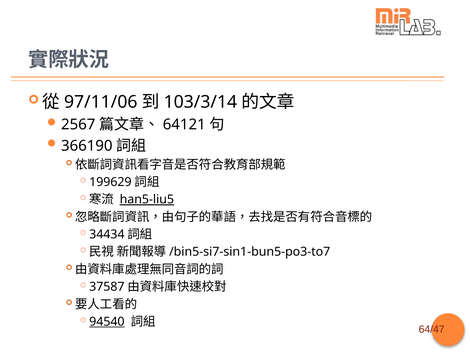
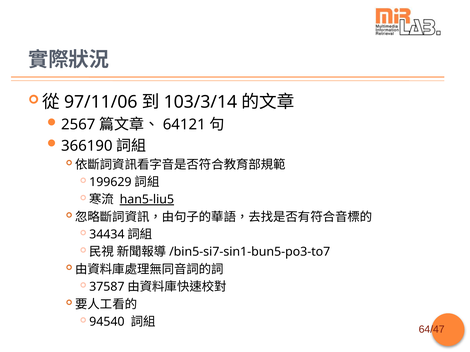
94540 underline: present -> none
